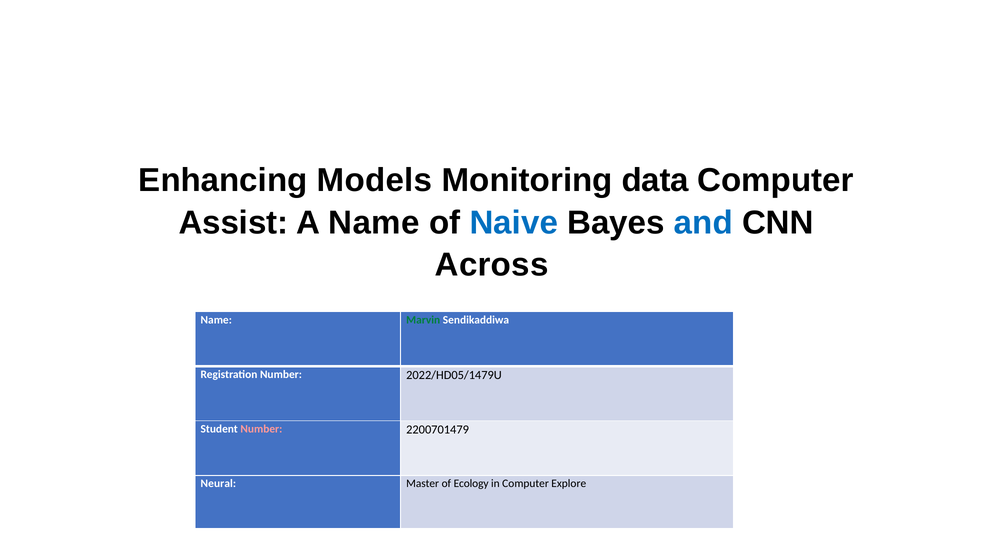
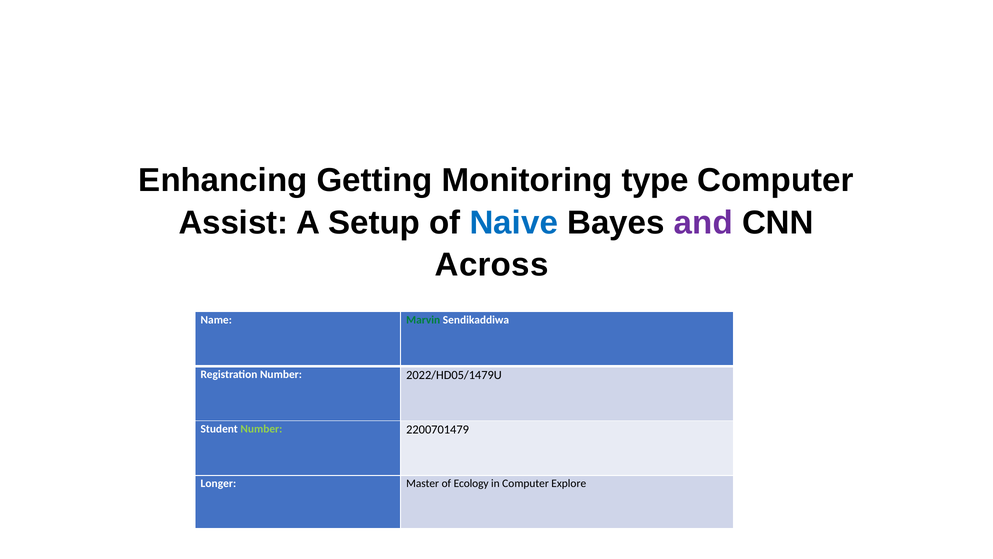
Models: Models -> Getting
data: data -> type
A Name: Name -> Setup
and colour: blue -> purple
Number at (261, 429) colour: pink -> light green
Neural: Neural -> Longer
